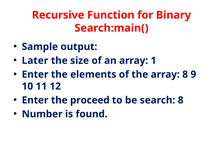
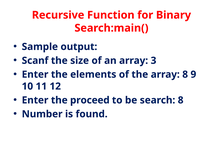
Later: Later -> Scanf
1: 1 -> 3
